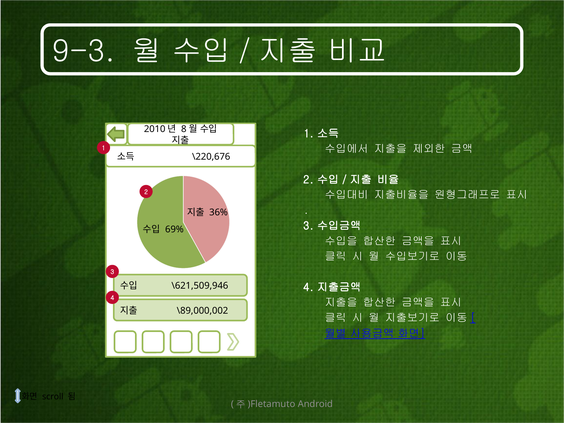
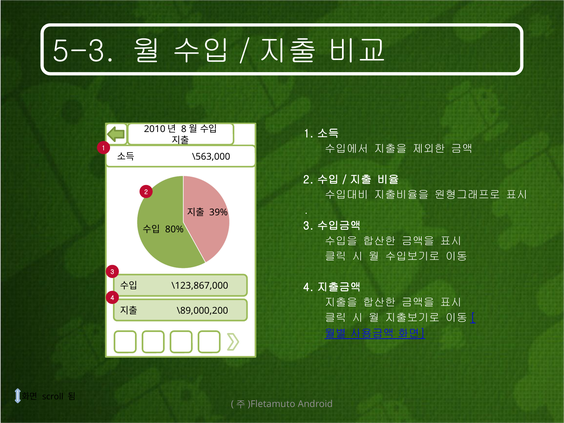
9-3: 9-3 -> 5-3
\220,676: \220,676 -> \563,000
36%: 36% -> 39%
69%: 69% -> 80%
\621,509,946: \621,509,946 -> \123,867,000
\89,000,002: \89,000,002 -> \89,000,200
